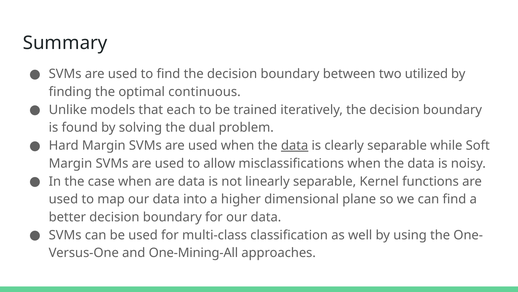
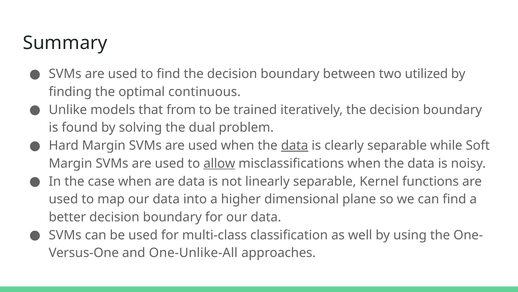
each: each -> from
allow underline: none -> present
One-Mining-All: One-Mining-All -> One-Unlike-All
